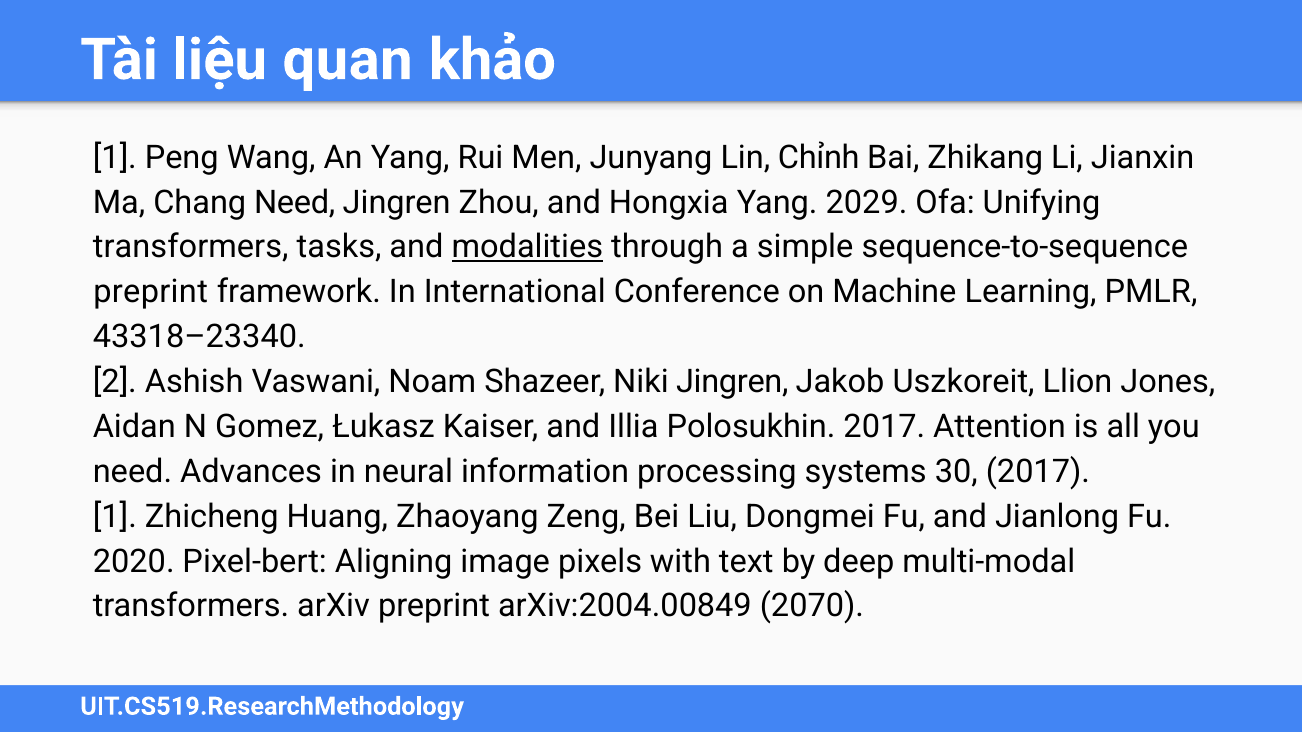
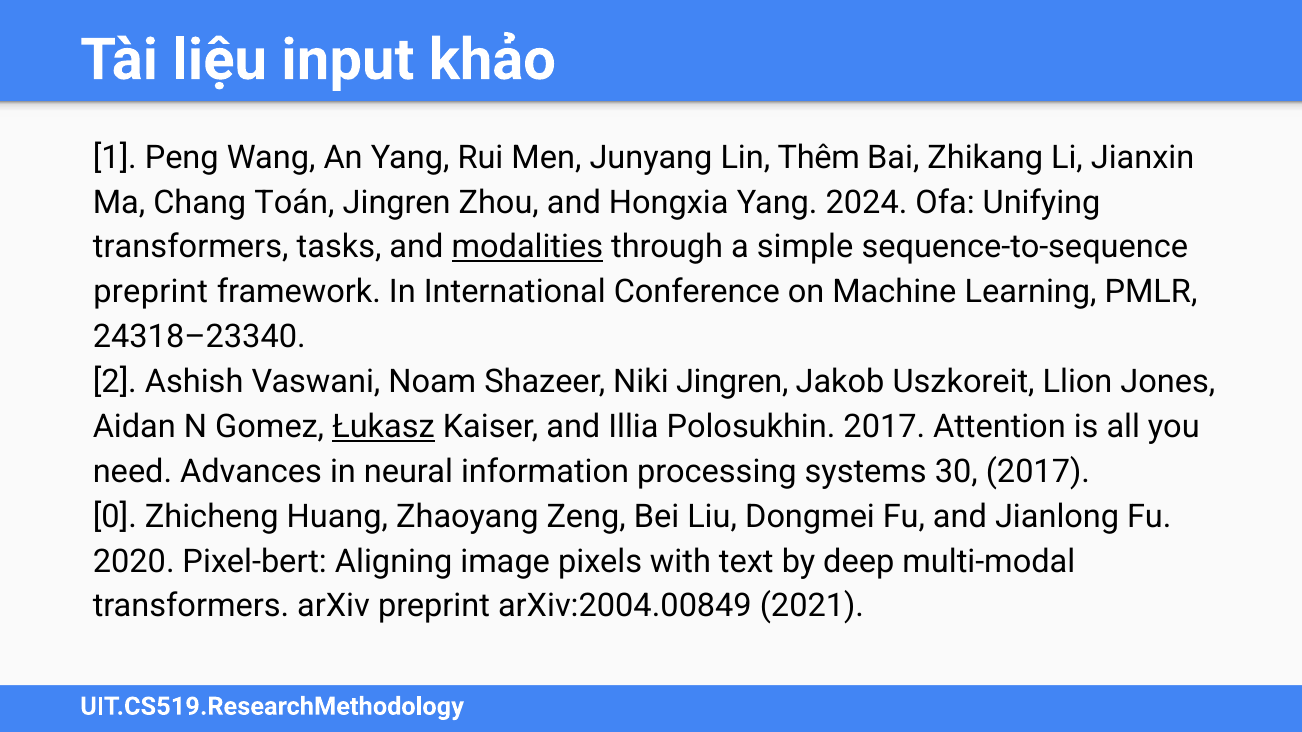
quan: quan -> input
Chỉnh: Chỉnh -> Thêm
Chang Need: Need -> Toán
2029: 2029 -> 2024
43318–23340: 43318–23340 -> 24318–23340
Łukasz underline: none -> present
1 at (115, 517): 1 -> 0
2070: 2070 -> 2021
